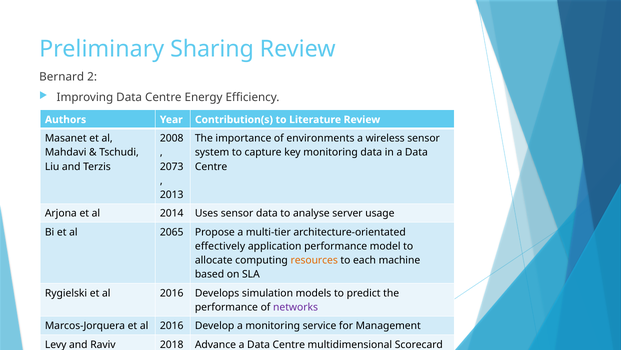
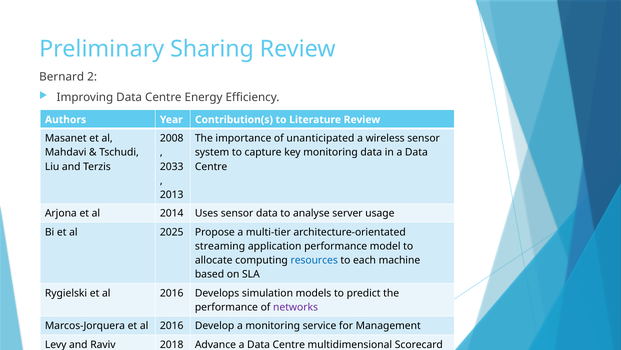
environments: environments -> unanticipated
2073: 2073 -> 2033
2065: 2065 -> 2025
effectively: effectively -> streaming
resources colour: orange -> blue
